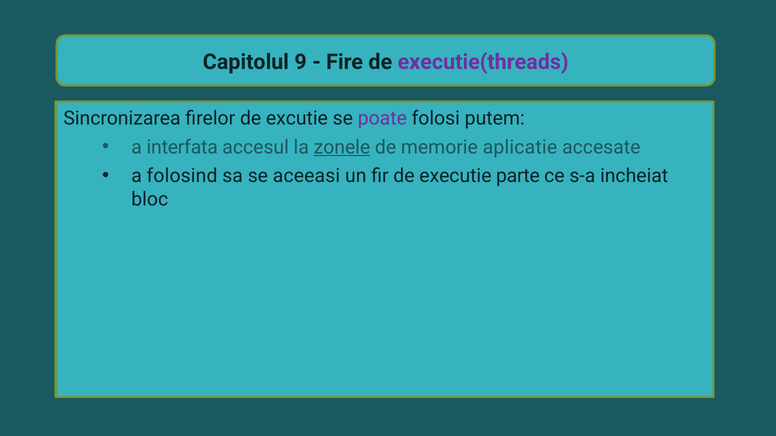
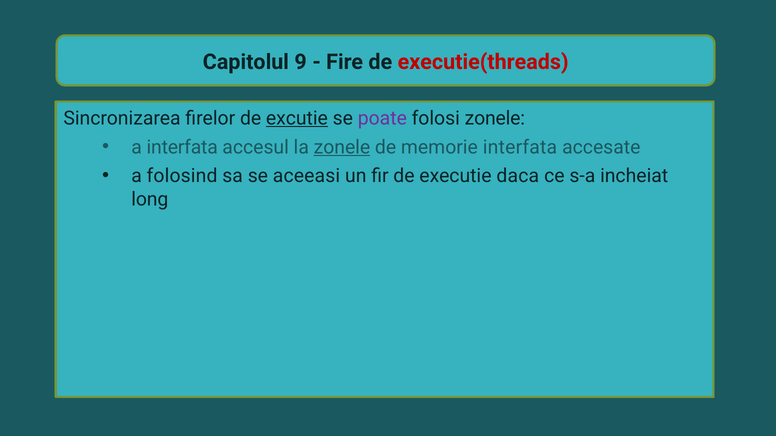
executie(threads colour: purple -> red
excutie underline: none -> present
folosi putem: putem -> zonele
memorie aplicatie: aplicatie -> interfata
parte: parte -> daca
bloc: bloc -> long
